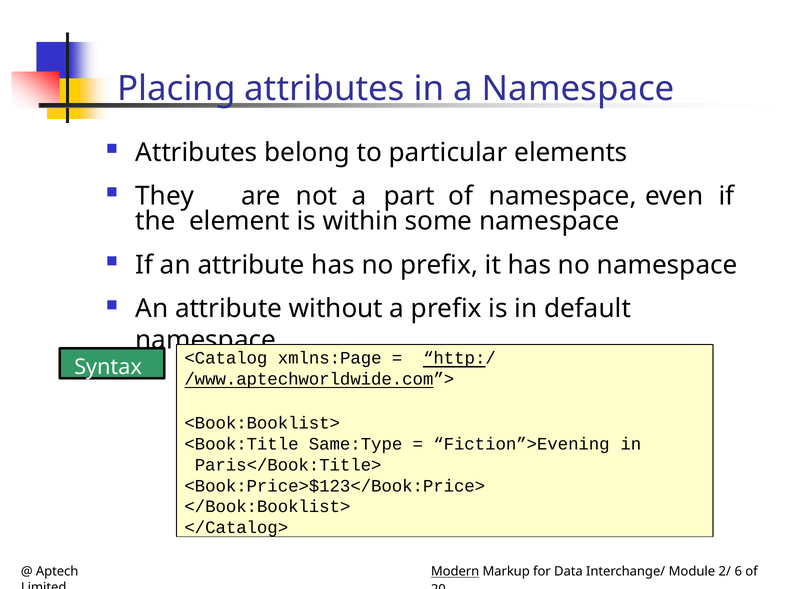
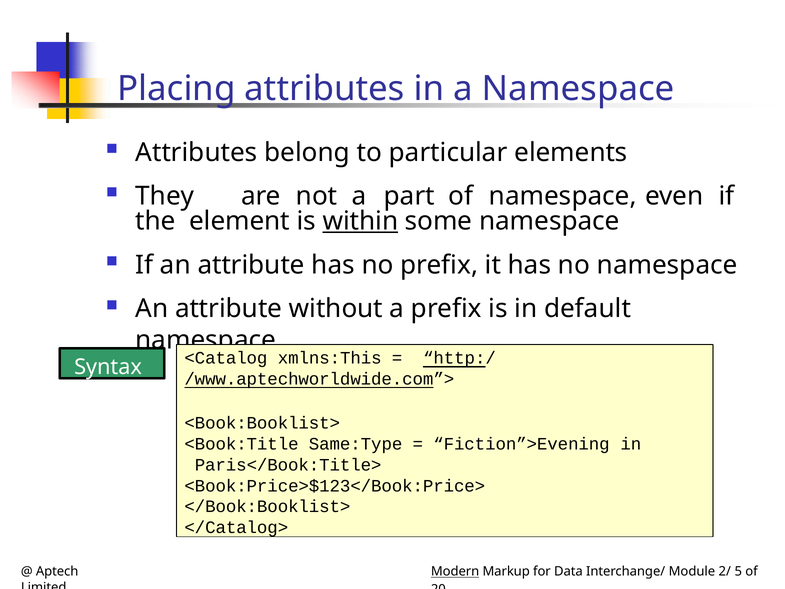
within underline: none -> present
xmlns:Page: xmlns:Page -> xmlns:This
6: 6 -> 5
